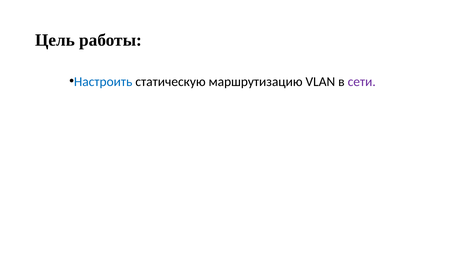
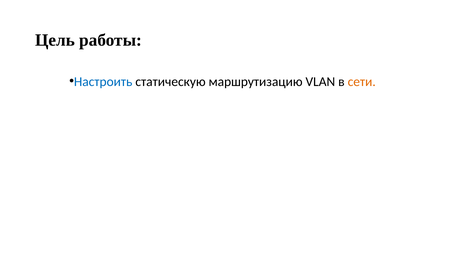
сети colour: purple -> orange
